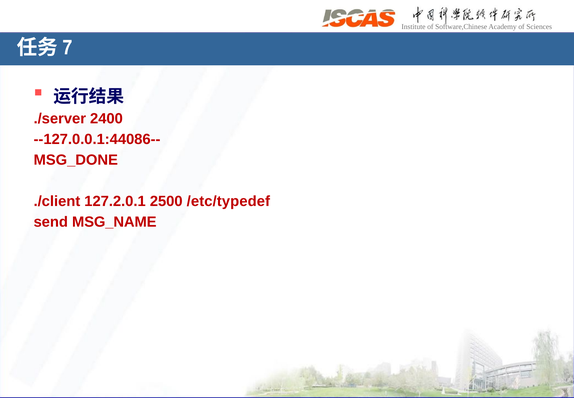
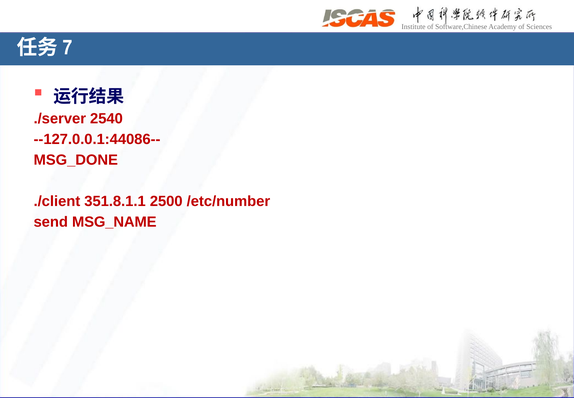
2400: 2400 -> 2540
127.2.0.1: 127.2.0.1 -> 351.8.1.1
/etc/typedef: /etc/typedef -> /etc/number
